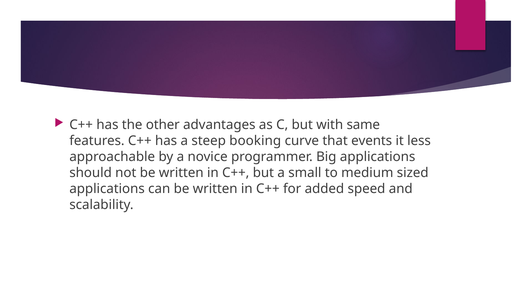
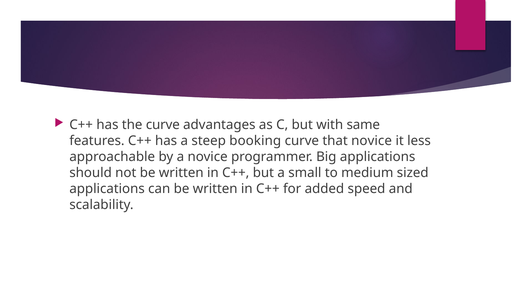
the other: other -> curve
that events: events -> novice
